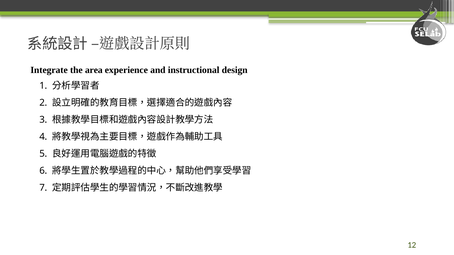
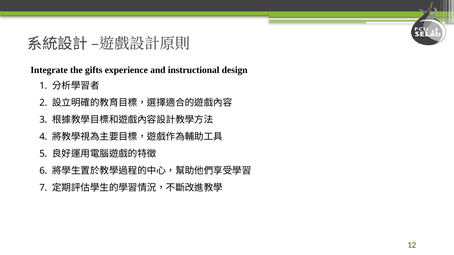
area: area -> gifts
